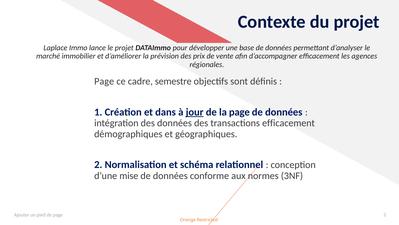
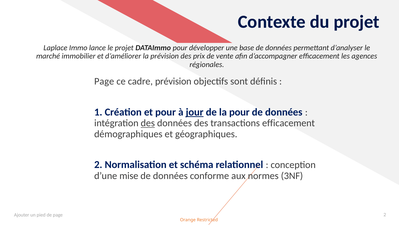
cadre semestre: semestre -> prévision
et dans: dans -> pour
la page: page -> pour
des at (148, 123) underline: none -> present
